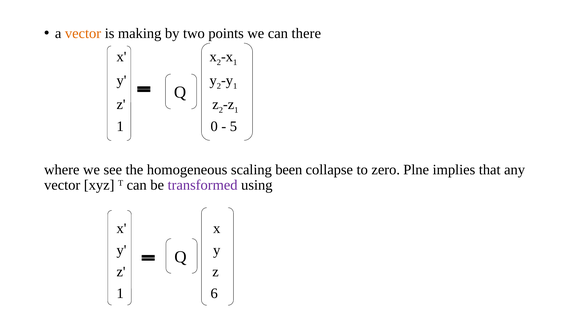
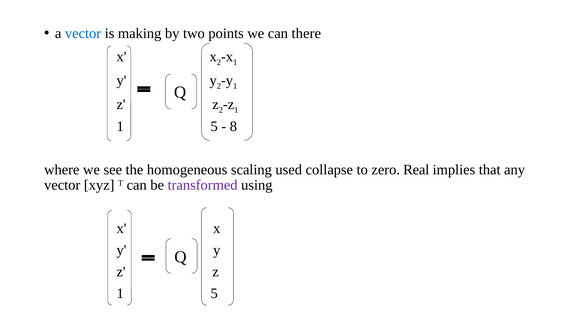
vector at (83, 34) colour: orange -> blue
0 at (214, 127): 0 -> 5
5: 5 -> 8
been: been -> used
Plne: Plne -> Real
6 at (214, 294): 6 -> 5
